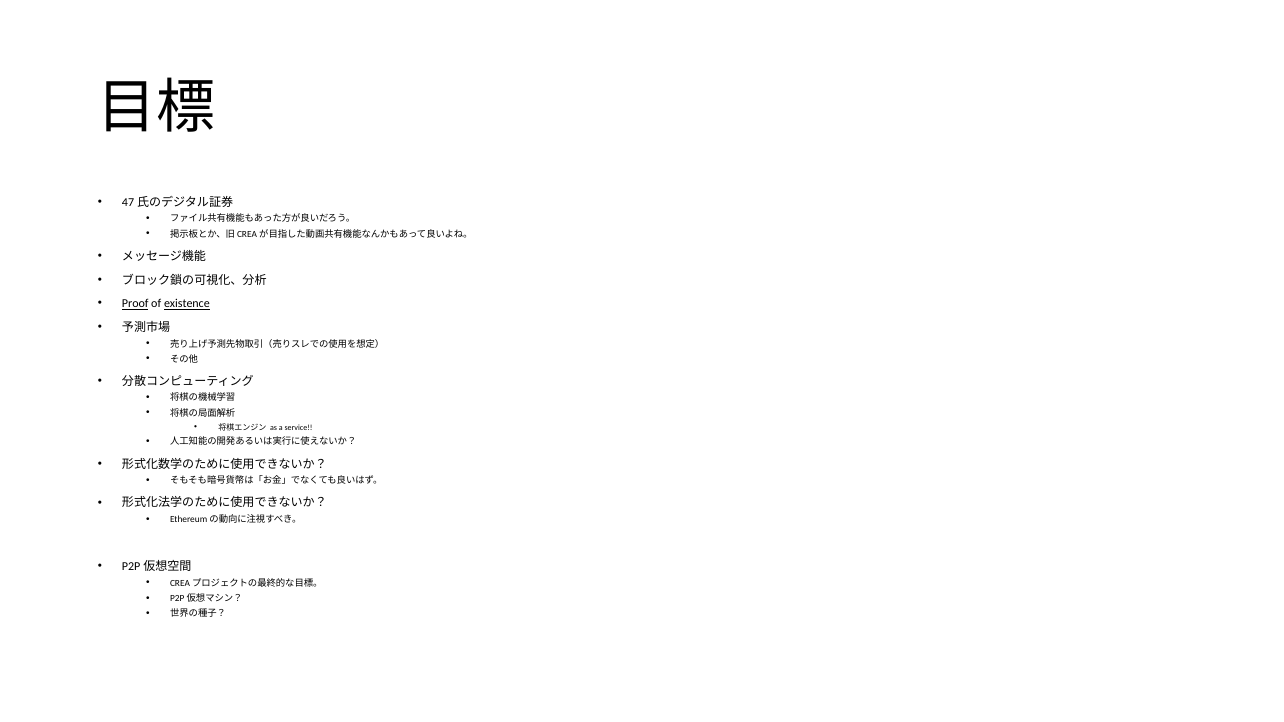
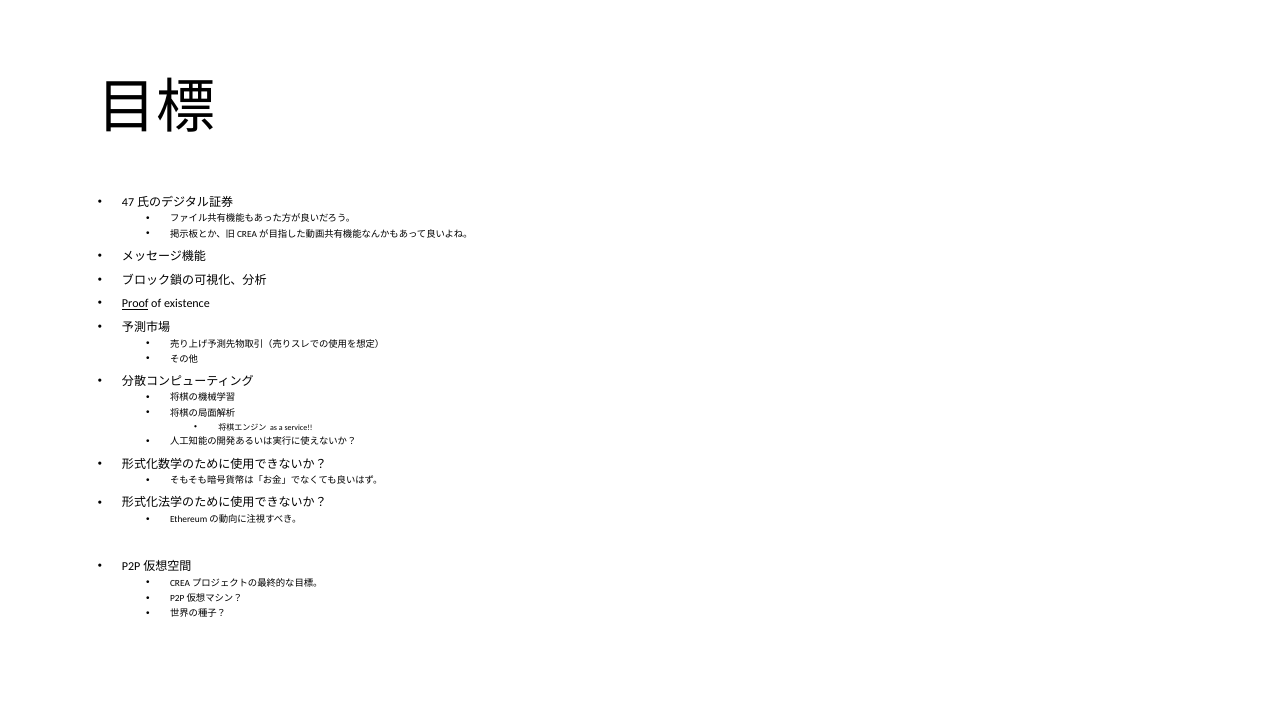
existence underline: present -> none
